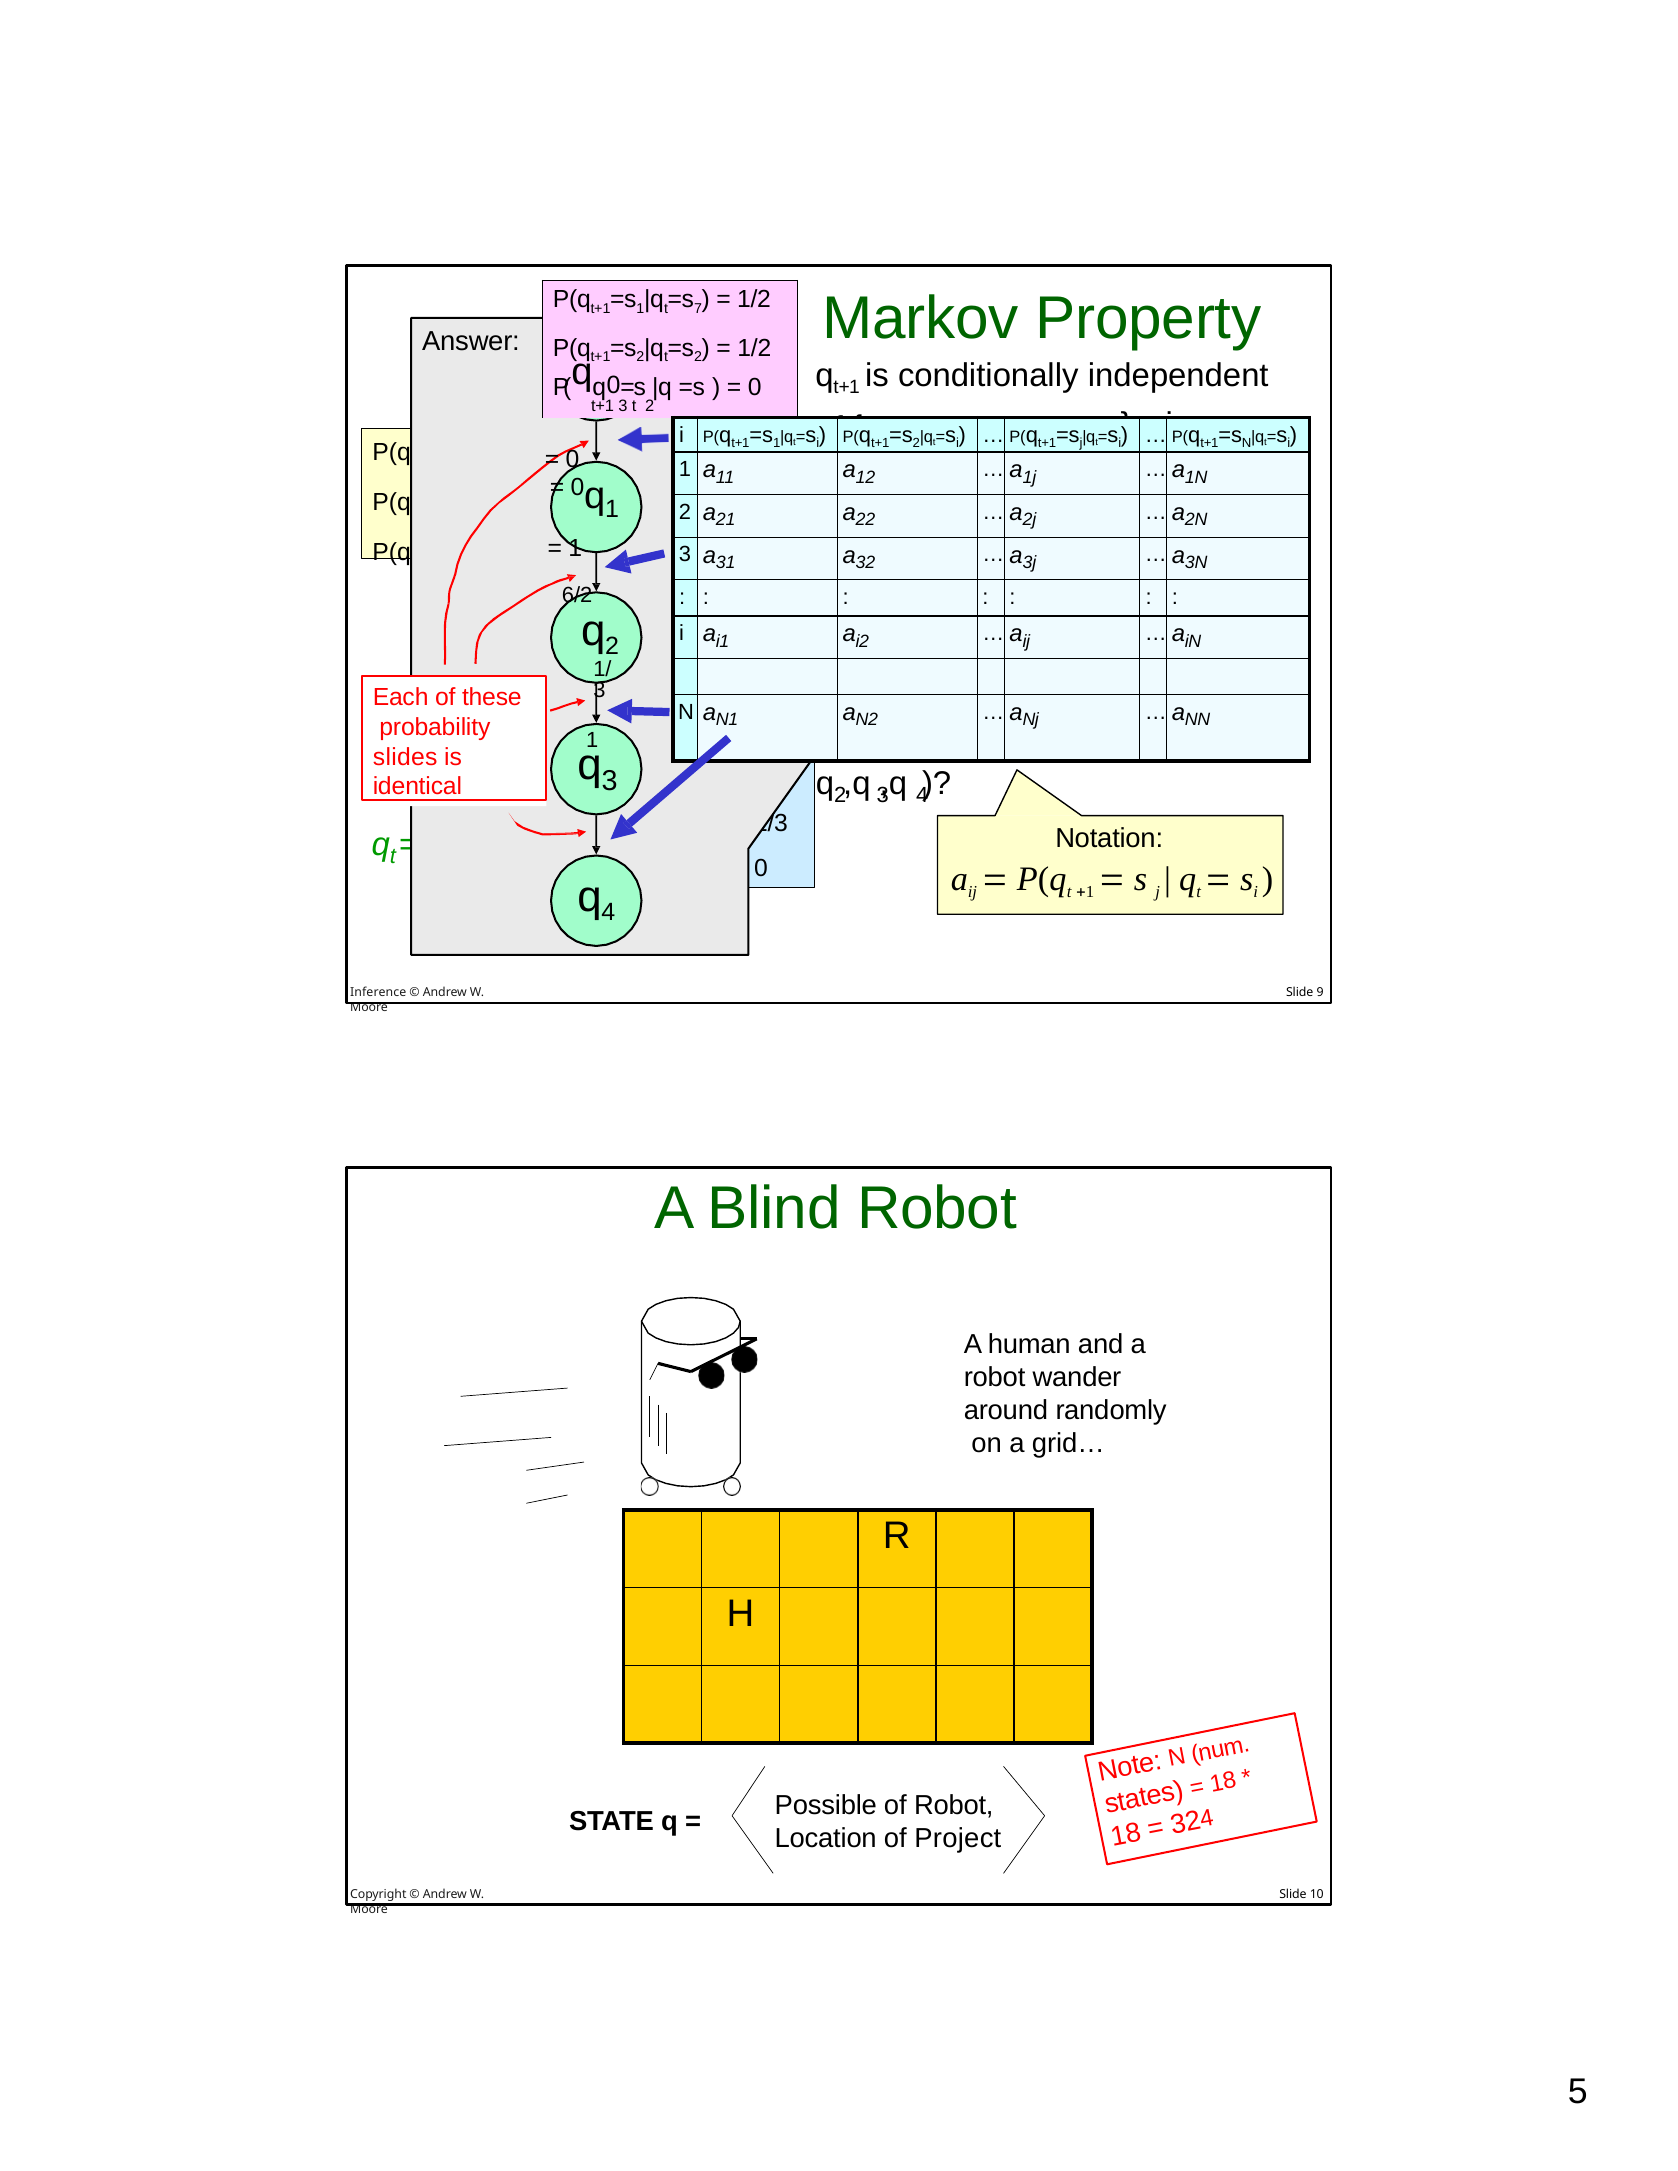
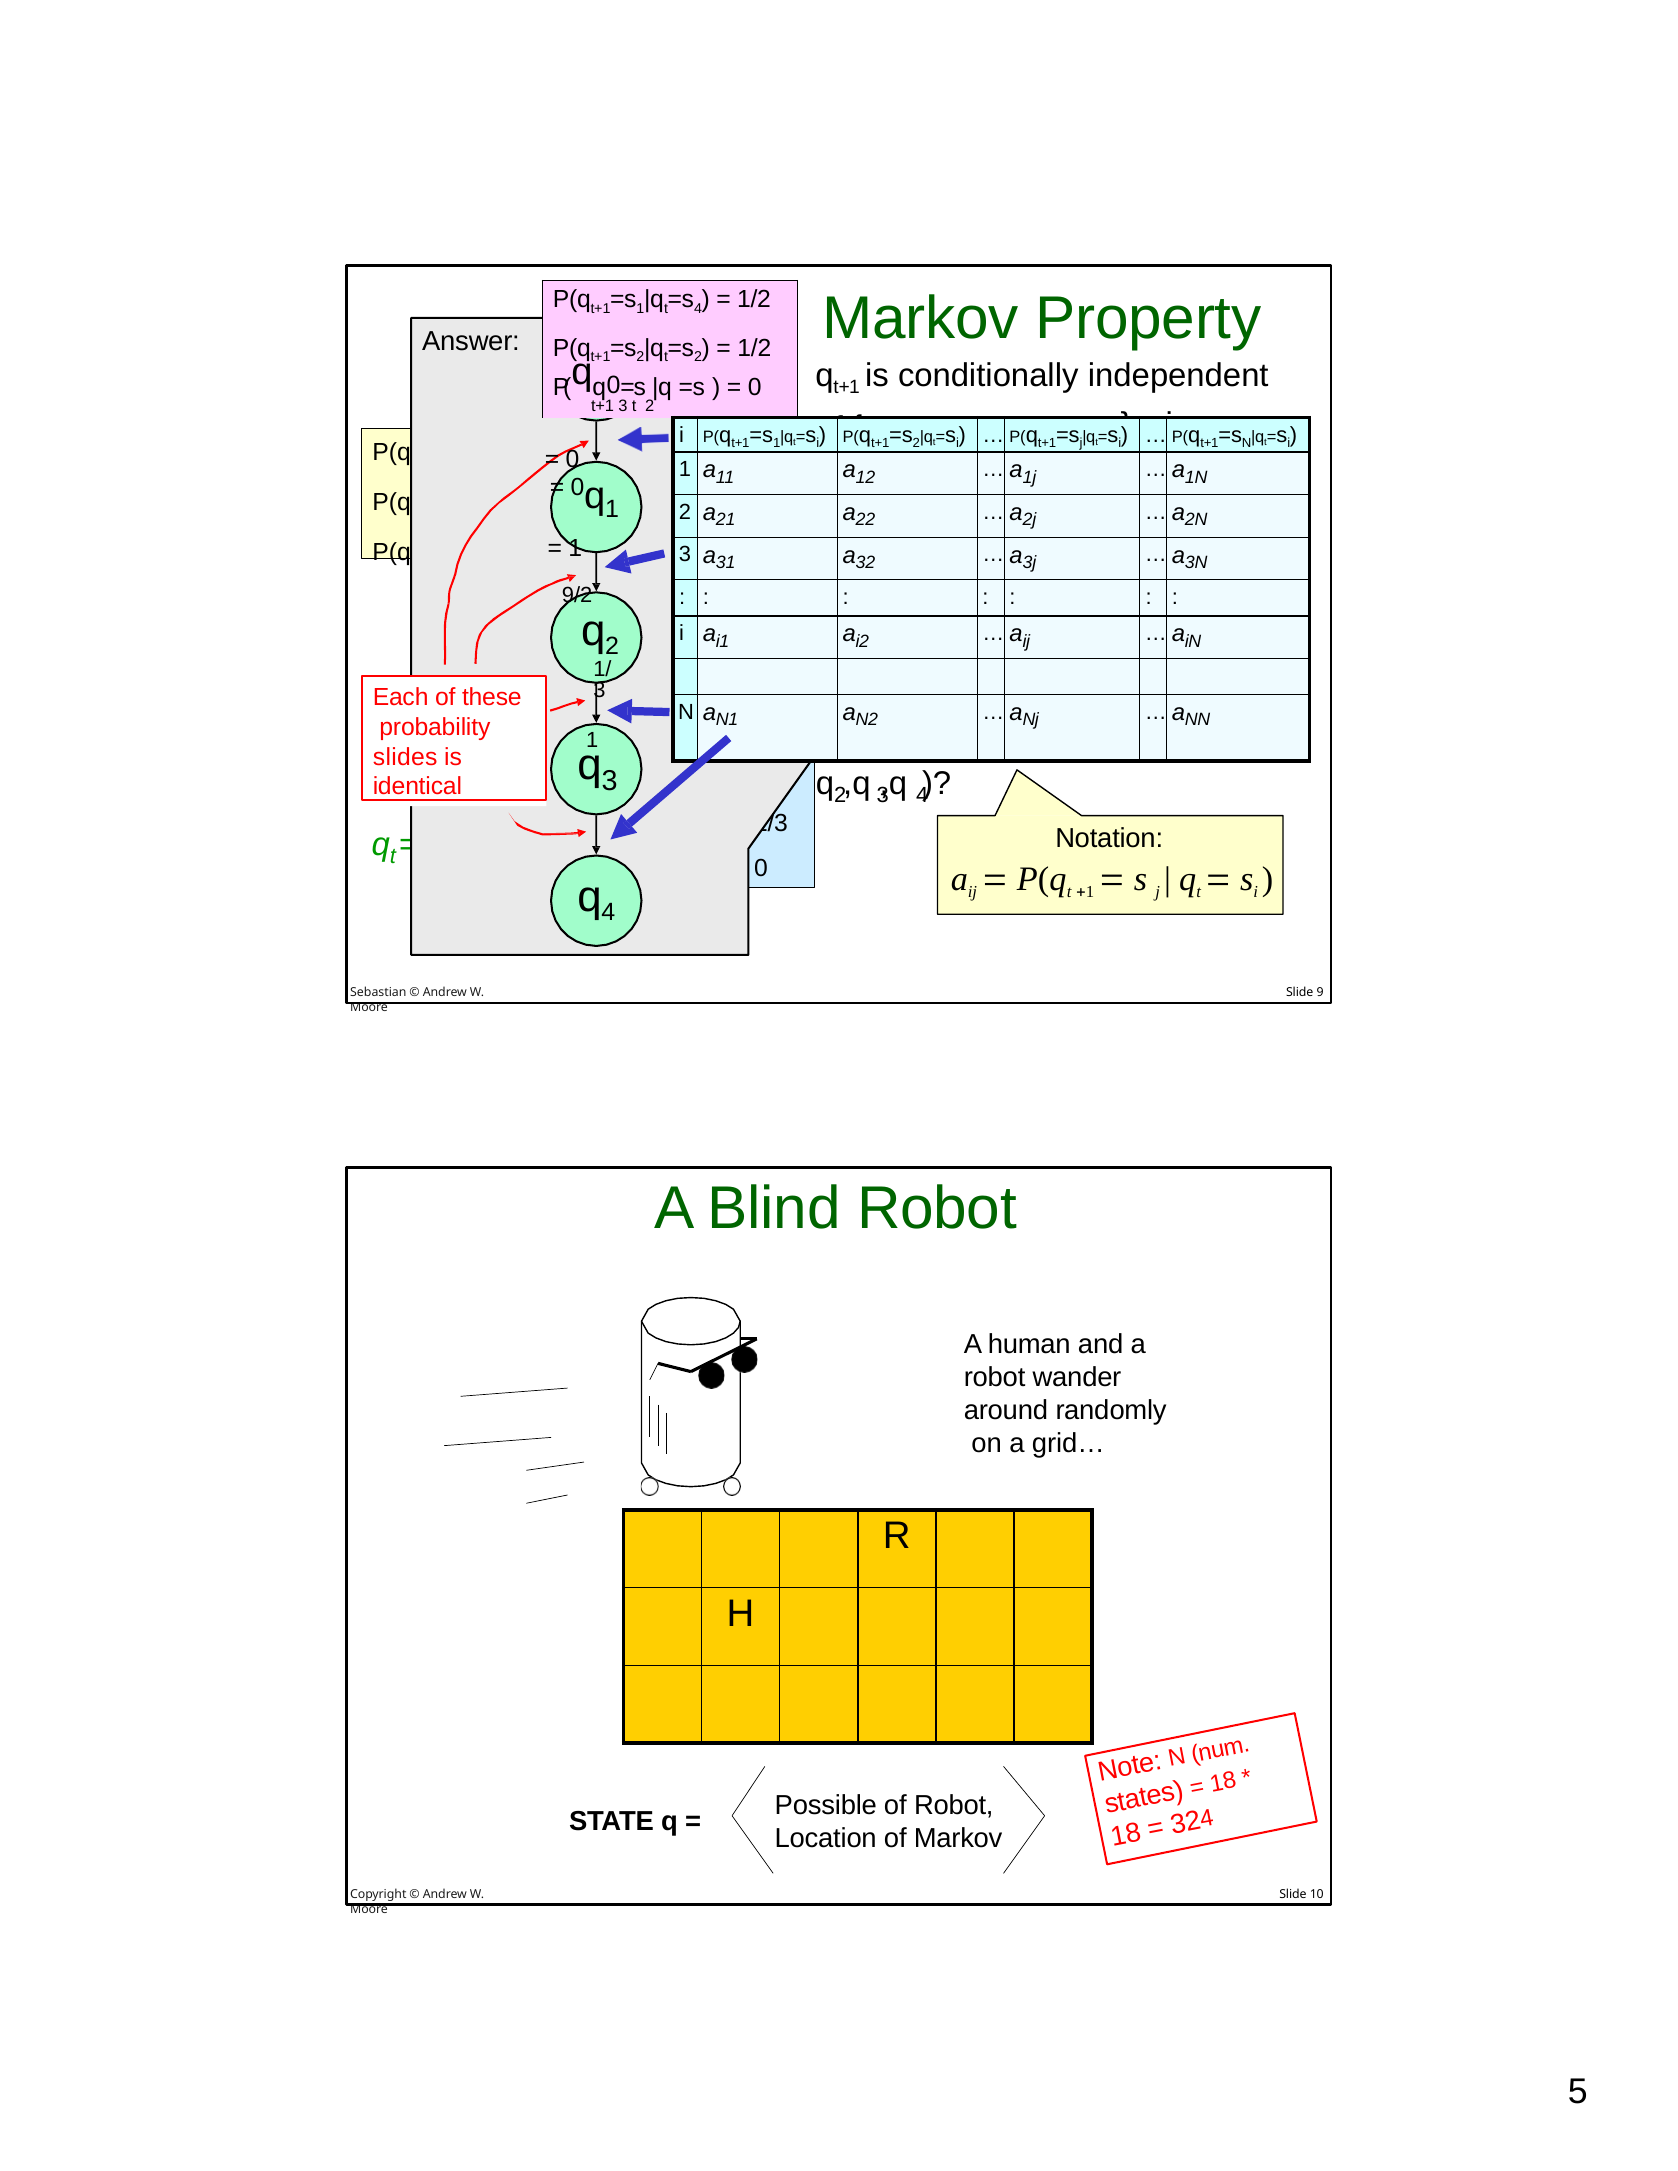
=s 7: 7 -> 4
6/2: 6/2 -> 9/2
Inference: Inference -> Sebastian
of Project: Project -> Markov
